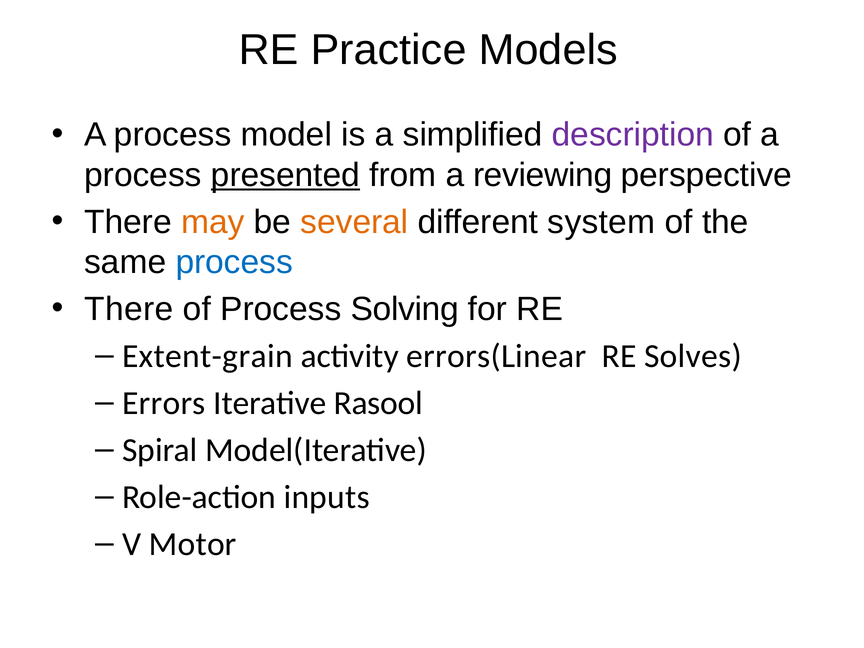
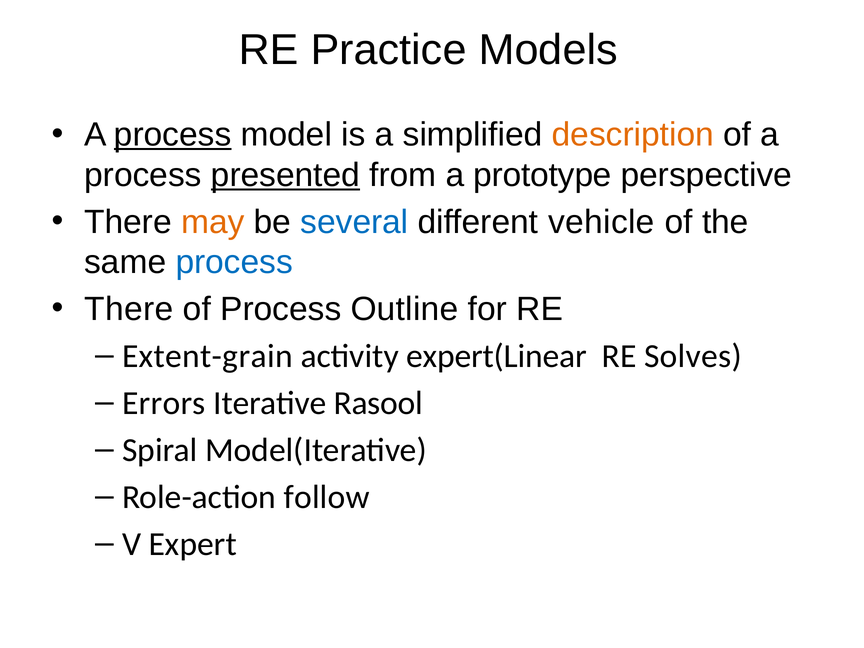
process at (173, 135) underline: none -> present
description colour: purple -> orange
reviewing: reviewing -> prototype
several colour: orange -> blue
system: system -> vehicle
Solving: Solving -> Outline
errors(Linear: errors(Linear -> expert(Linear
inputs: inputs -> follow
Motor: Motor -> Expert
